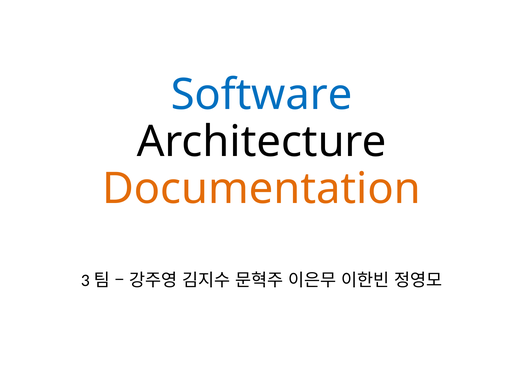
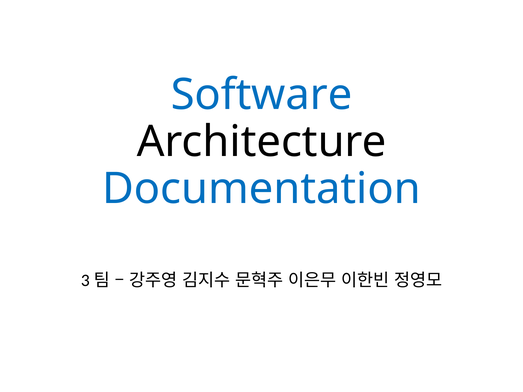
Documentation colour: orange -> blue
